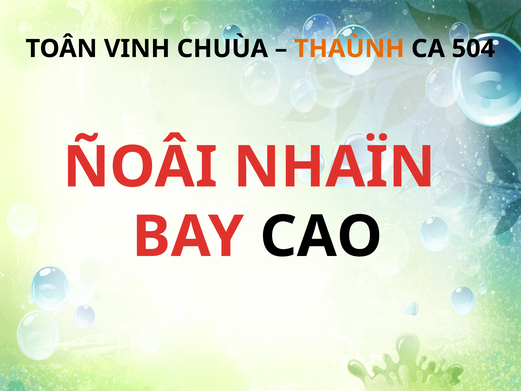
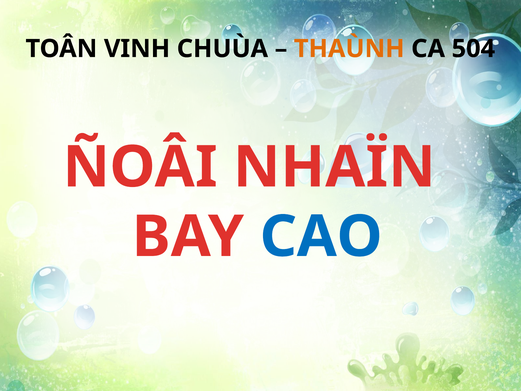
CAO colour: black -> blue
